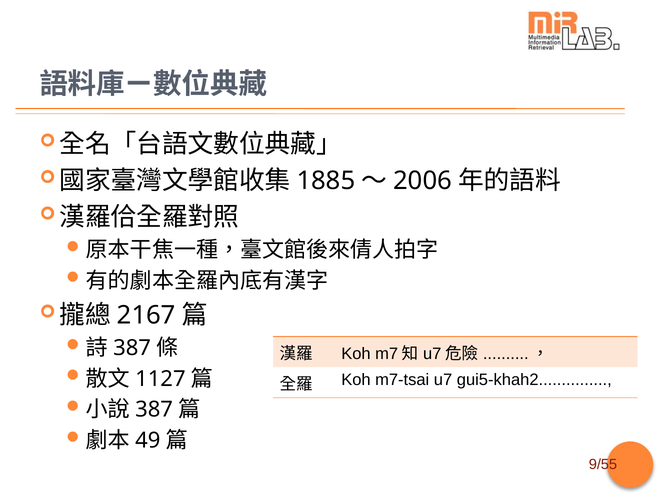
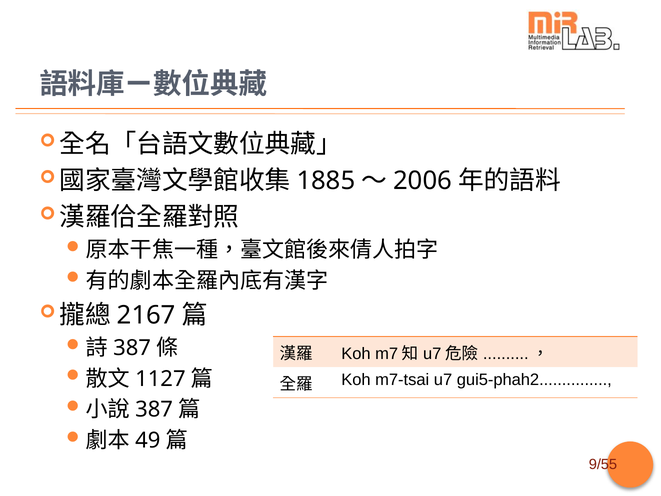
gui5-khah2: gui5-khah2 -> gui5-phah2
